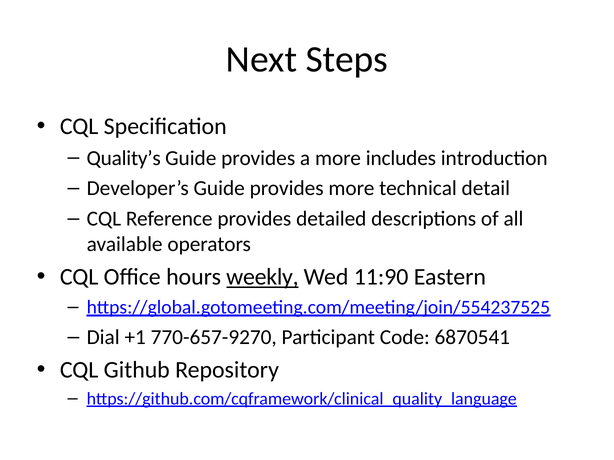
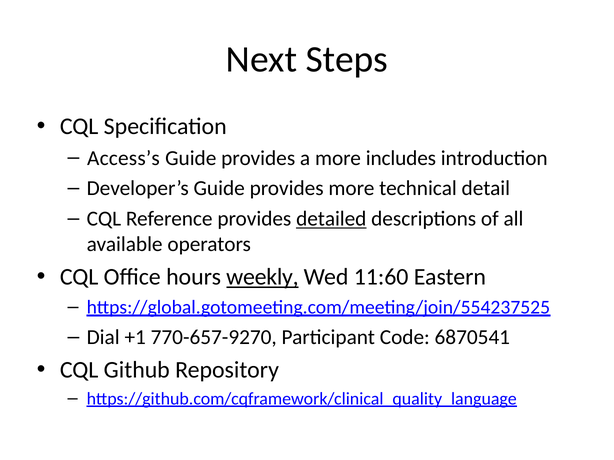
Quality’s: Quality’s -> Access’s
detailed underline: none -> present
11:90: 11:90 -> 11:60
